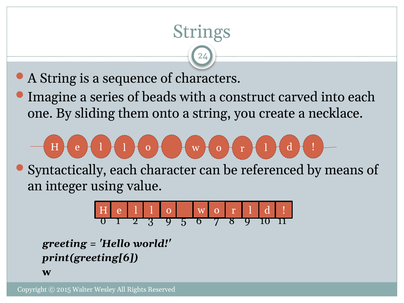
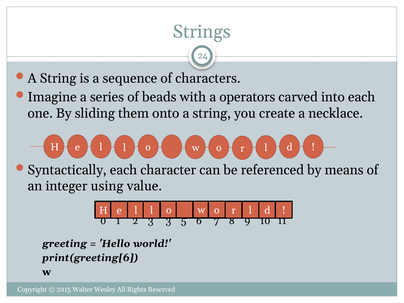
construct: construct -> operators
3 9: 9 -> 3
